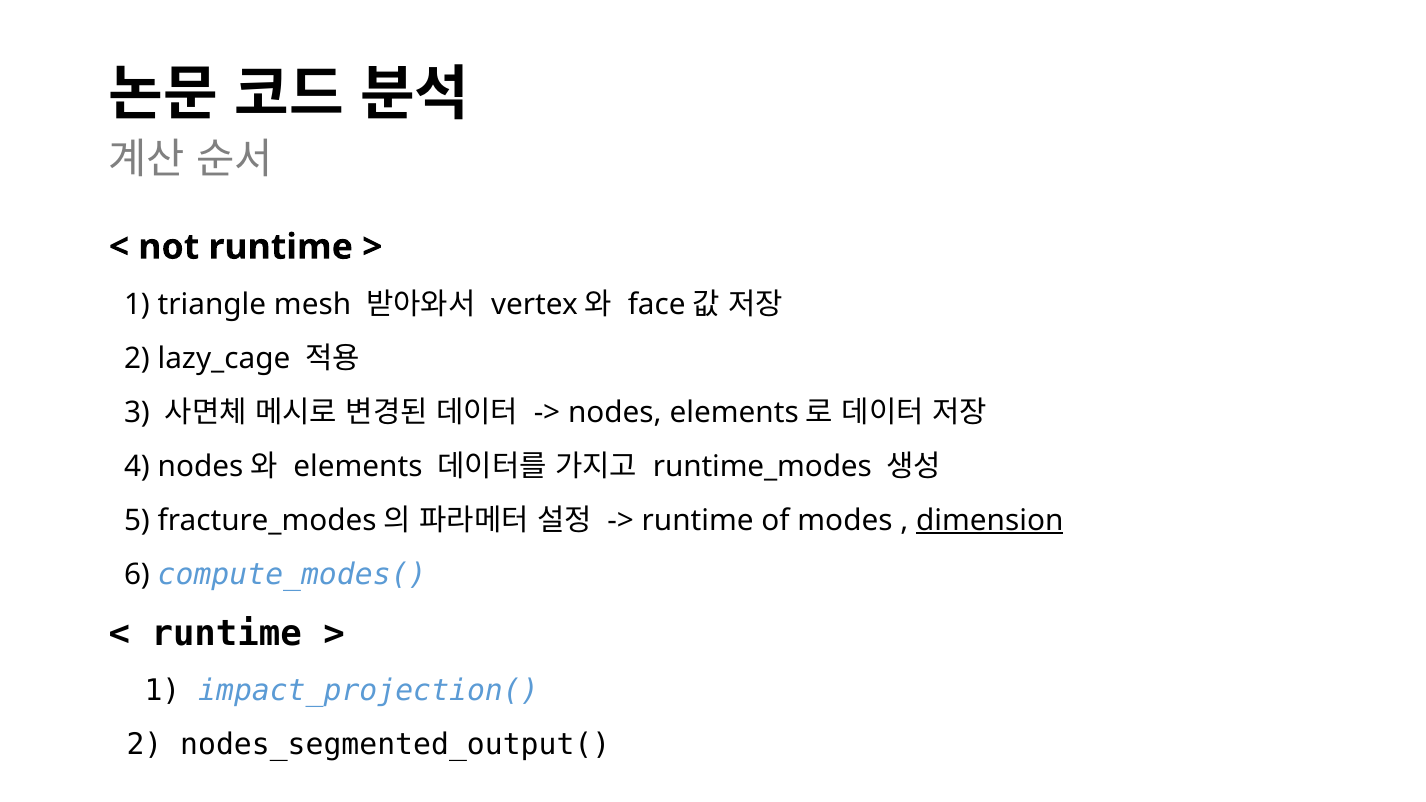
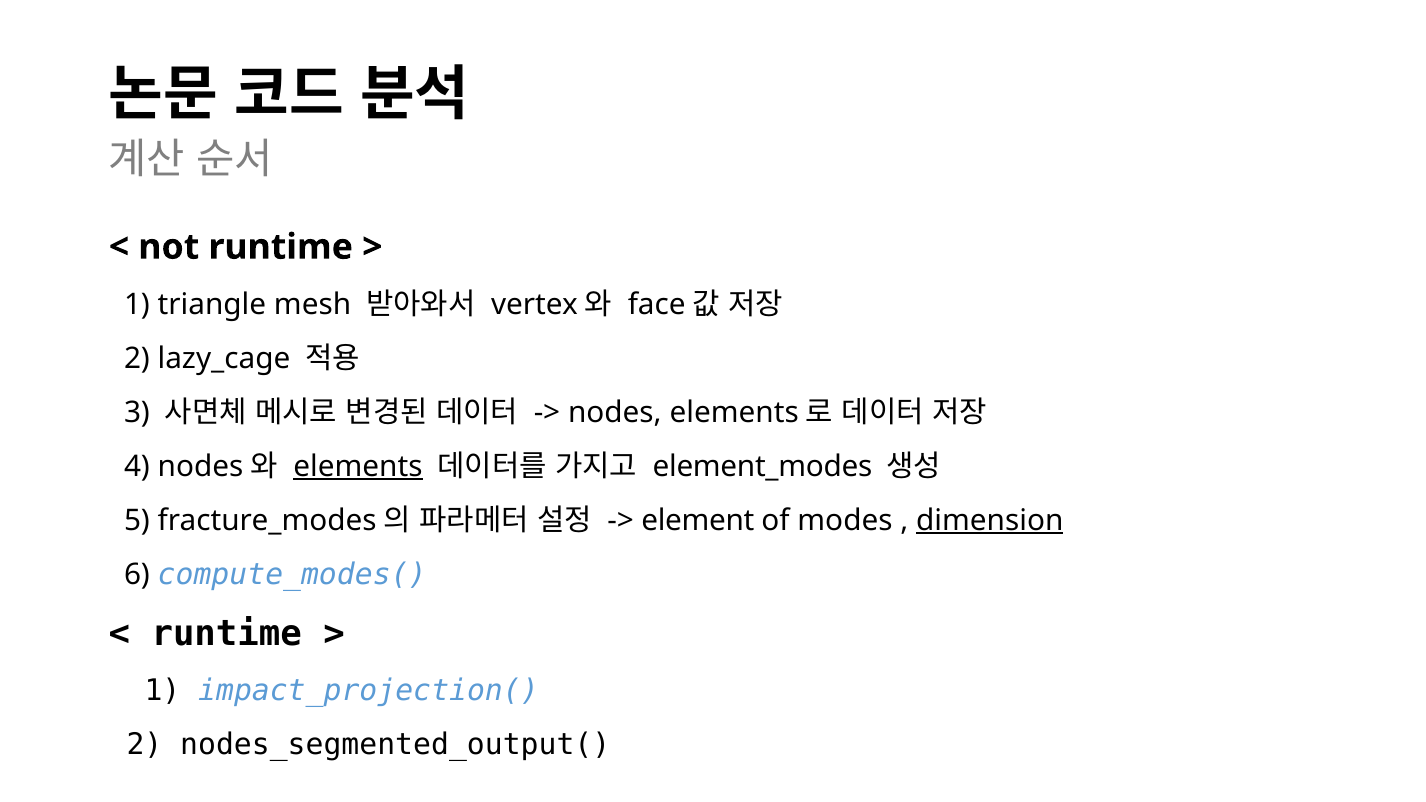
elements at (358, 467) underline: none -> present
runtime_modes: runtime_modes -> element_modes
runtime at (698, 521): runtime -> element
